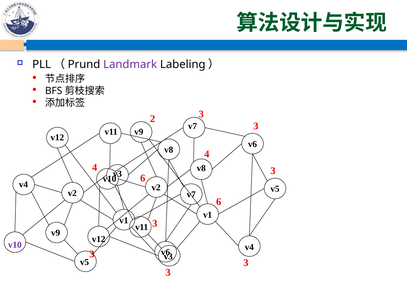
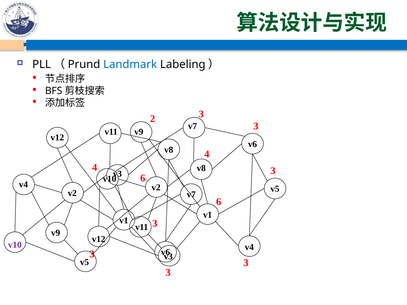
Landmark colour: purple -> blue
